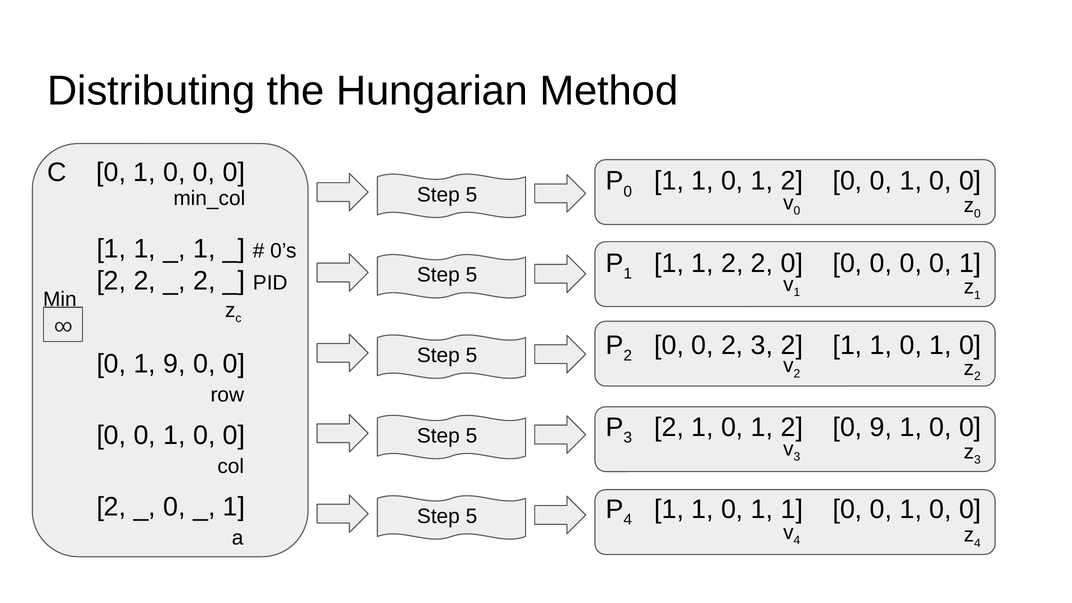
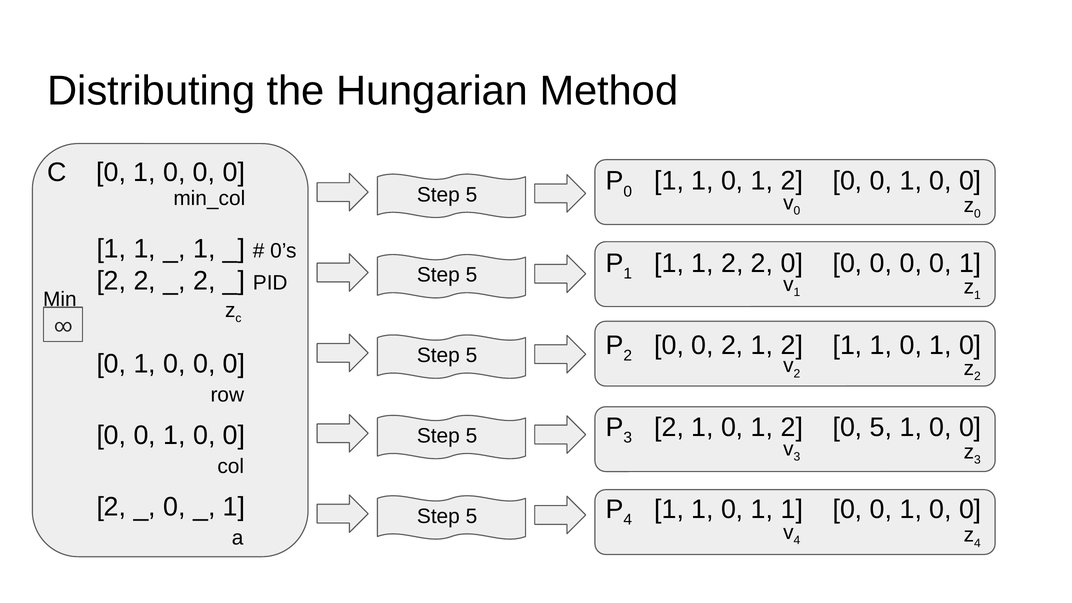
0 2 3: 3 -> 1
9 at (175, 364): 9 -> 0
0 9: 9 -> 5
